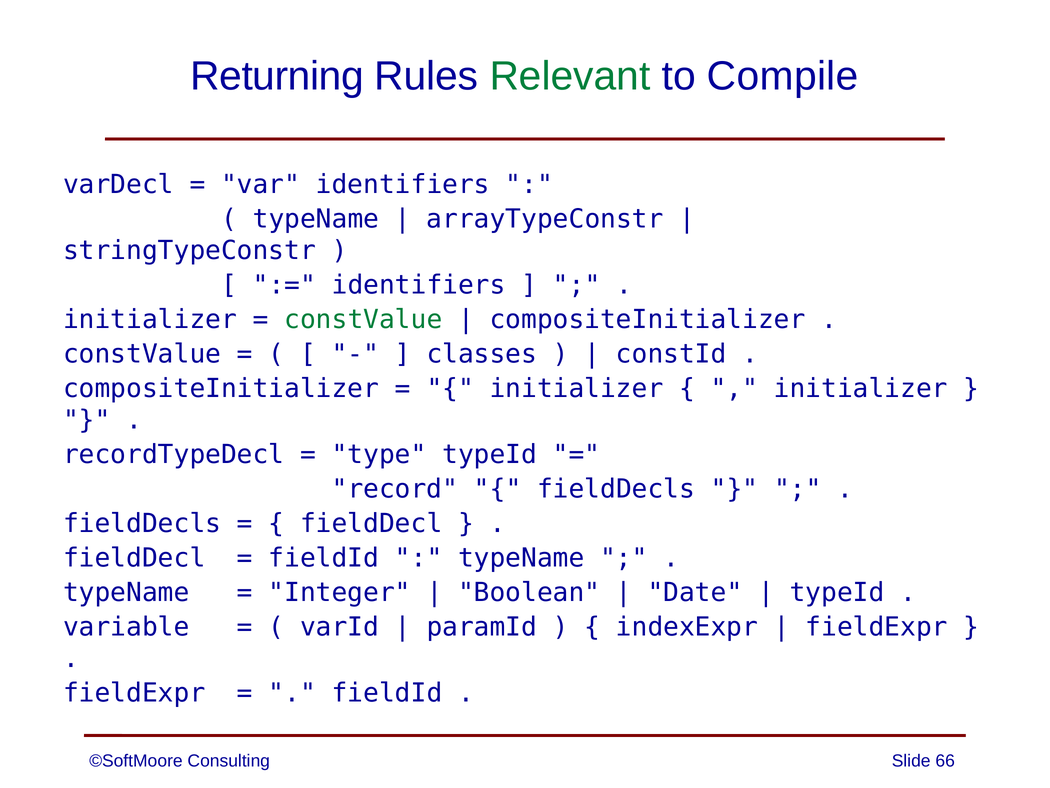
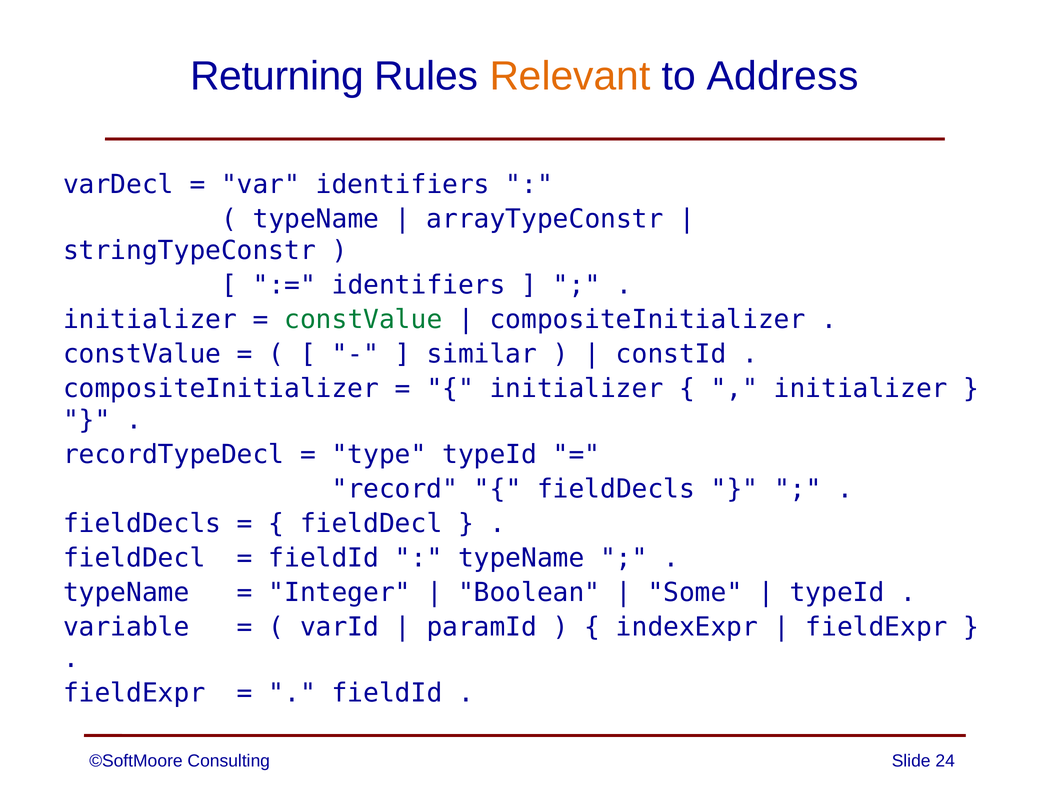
Relevant colour: green -> orange
Compile: Compile -> Address
classes: classes -> similar
Date: Date -> Some
66: 66 -> 24
